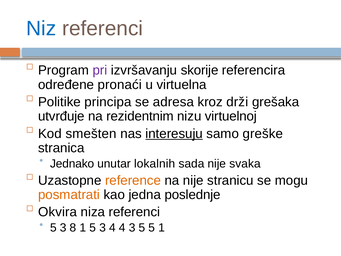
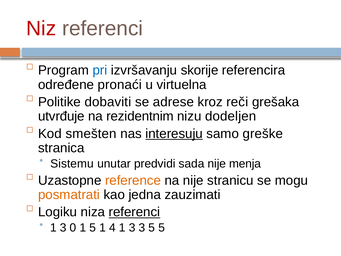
Niz colour: blue -> red
pri colour: purple -> blue
principa: principa -> dobaviti
adresa: adresa -> adrese
drži: drži -> reči
virtuelnoj: virtuelnoj -> dodeljen
Jednako: Jednako -> Sistemu
lokalnih: lokalnih -> predvidi
svaka: svaka -> menja
poslednje: poslednje -> zauzimati
Okvira: Okvira -> Logiku
referenci at (134, 212) underline: none -> present
5 at (53, 228): 5 -> 1
8: 8 -> 0
1 5 3: 3 -> 1
4 4: 4 -> 1
3 5: 5 -> 3
5 1: 1 -> 5
